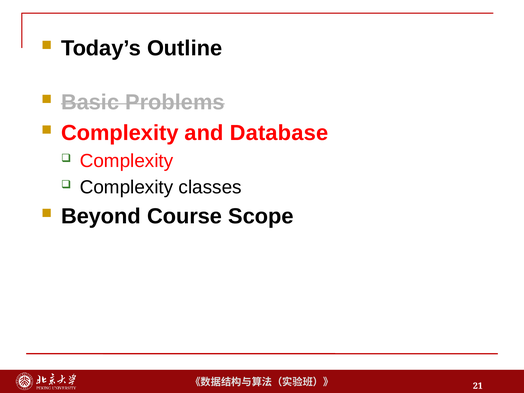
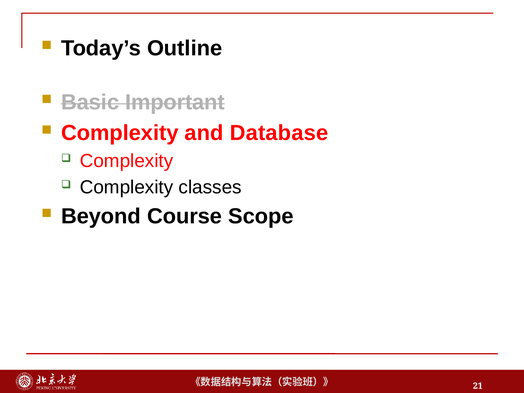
Problems: Problems -> Important
